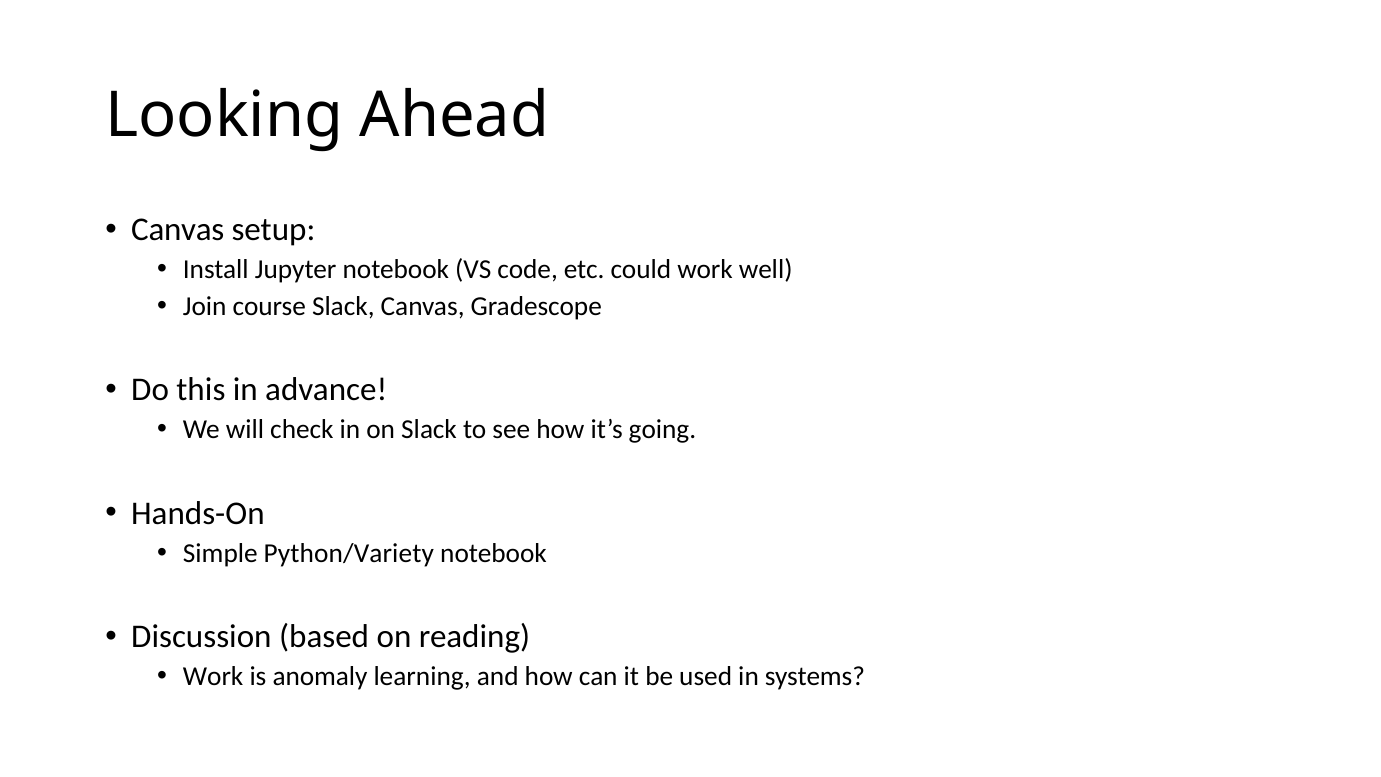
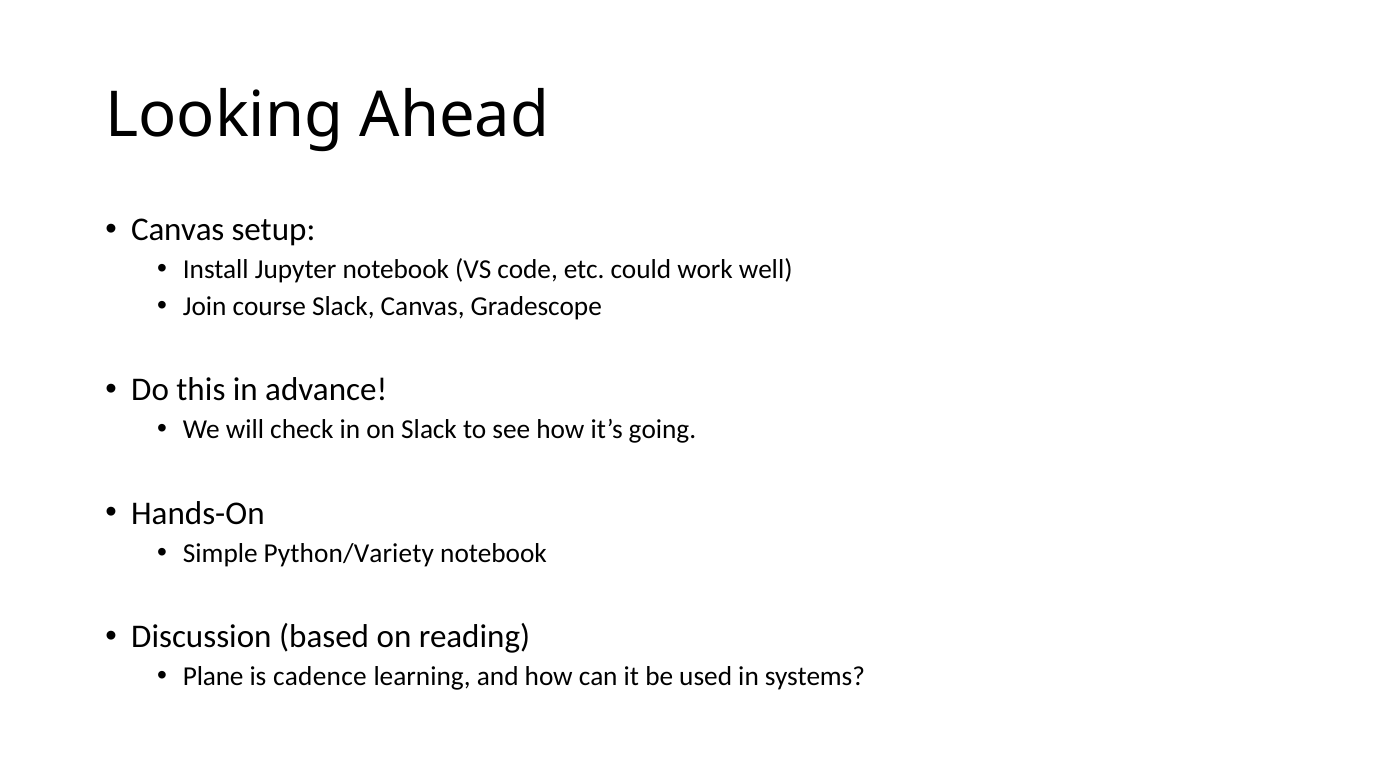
Work at (213, 677): Work -> Plane
anomaly: anomaly -> cadence
